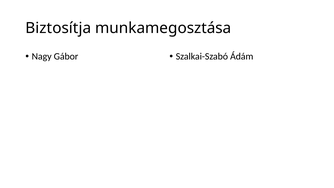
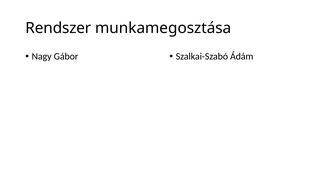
Biztosítja: Biztosítja -> Rendszer
